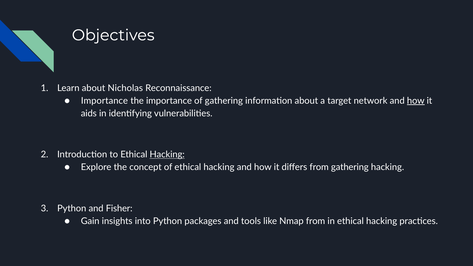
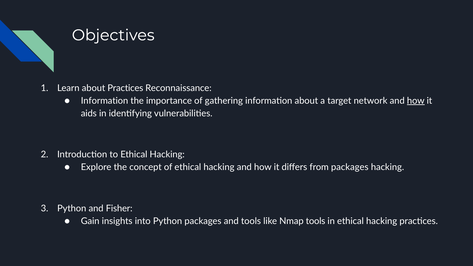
about Nicholas: Nicholas -> Practices
Importance at (104, 101): Importance -> Information
Hacking at (167, 155) underline: present -> none
from gathering: gathering -> packages
Nmap from: from -> tools
